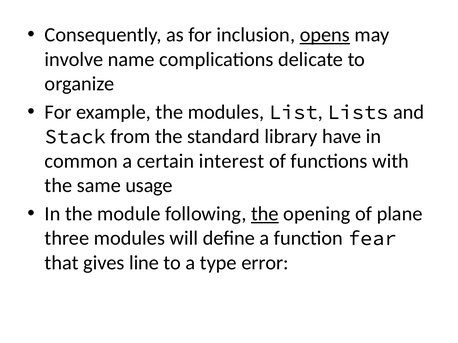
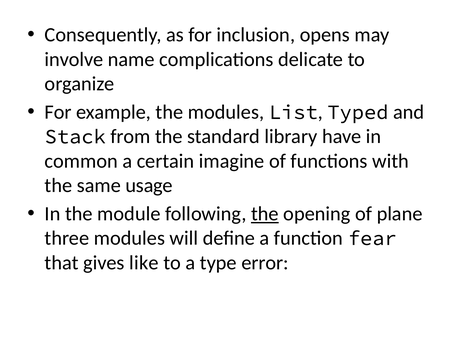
opens underline: present -> none
Lists: Lists -> Typed
interest: interest -> imagine
line: line -> like
